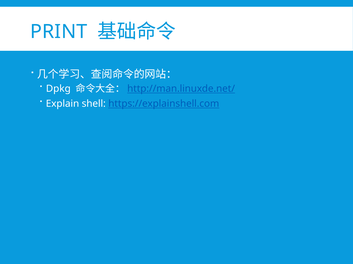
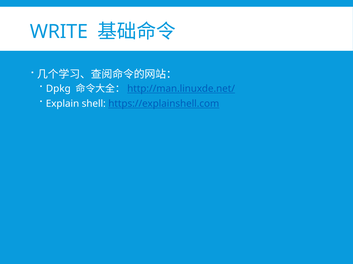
PRINT: PRINT -> WRITE
